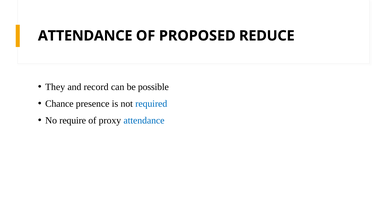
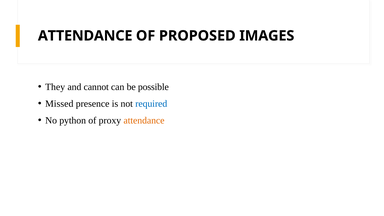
REDUCE: REDUCE -> IMAGES
record: record -> cannot
Chance: Chance -> Missed
require: require -> python
attendance at (144, 120) colour: blue -> orange
